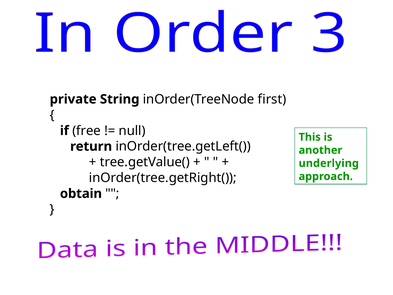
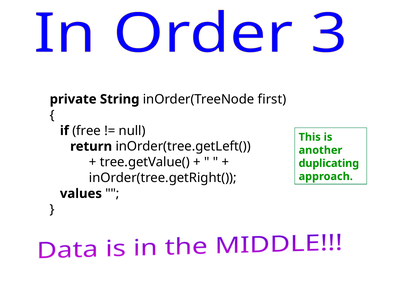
underlying: underlying -> duplicating
obtain: obtain -> values
